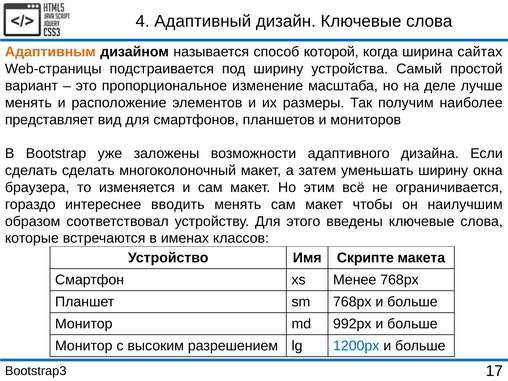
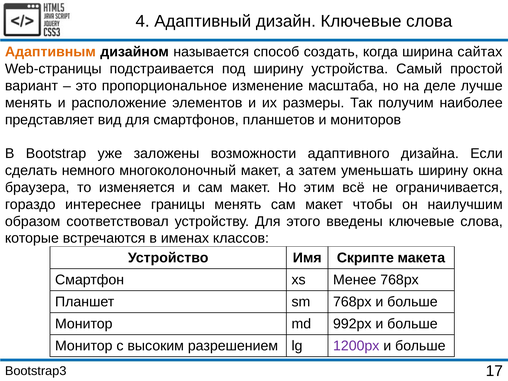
которой: которой -> создать
сделать сделать: сделать -> немного
вводить: вводить -> границы
1200px colour: blue -> purple
